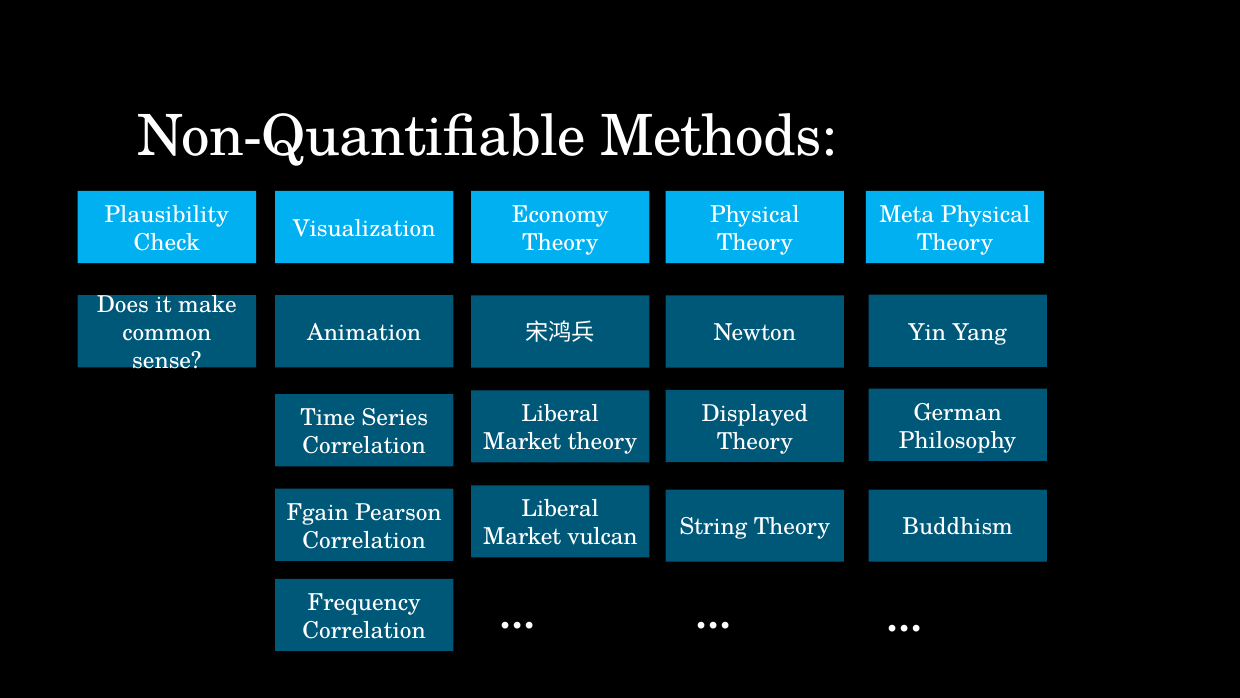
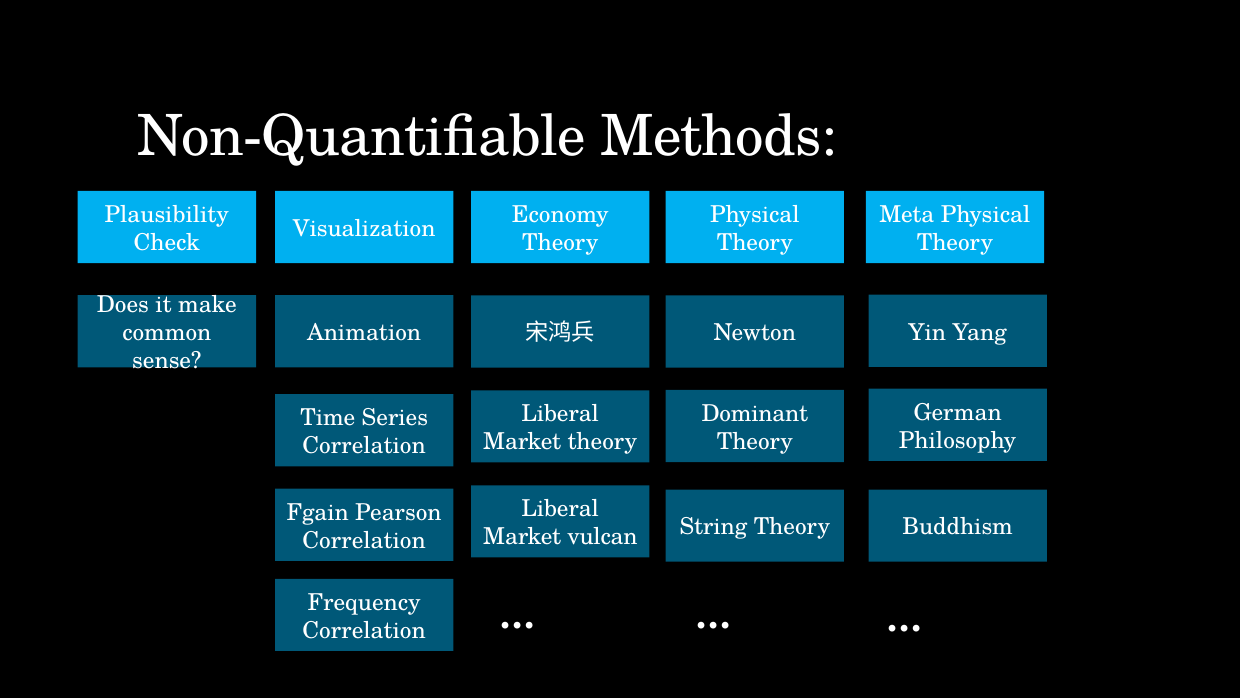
Displayed: Displayed -> Dominant
